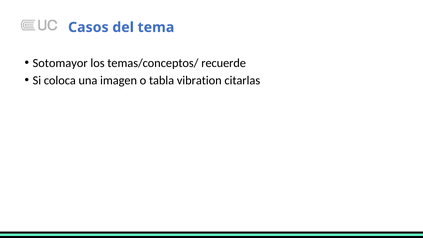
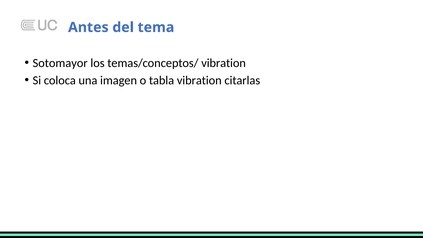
Casos: Casos -> Antes
temas/conceptos/ recuerde: recuerde -> vibration
